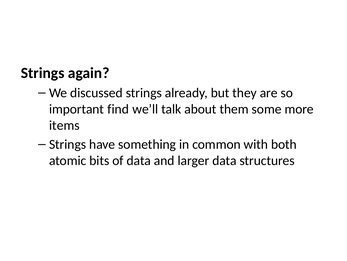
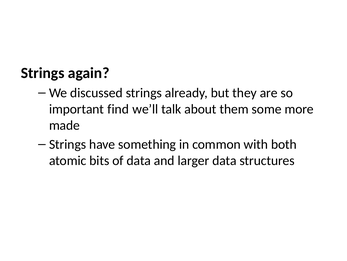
items: items -> made
